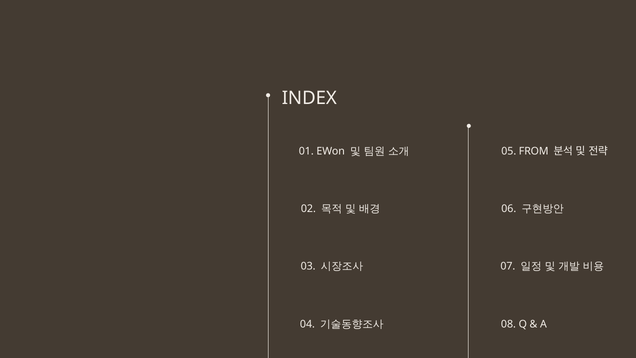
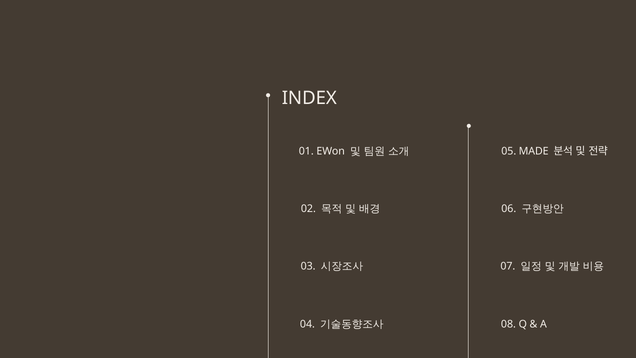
FROM: FROM -> MADE
